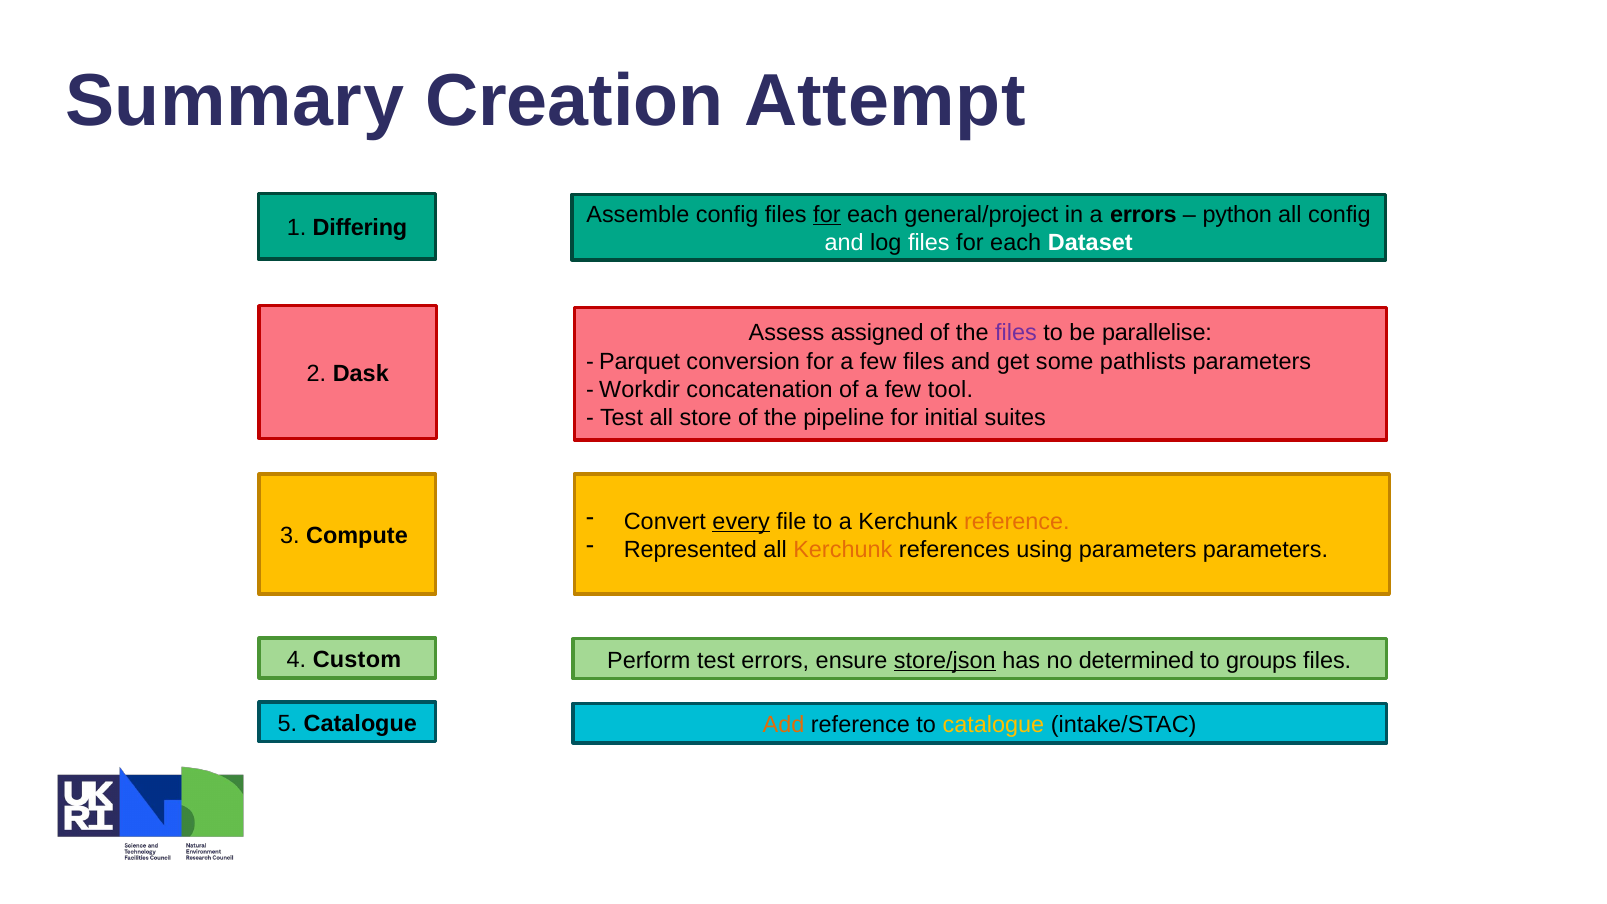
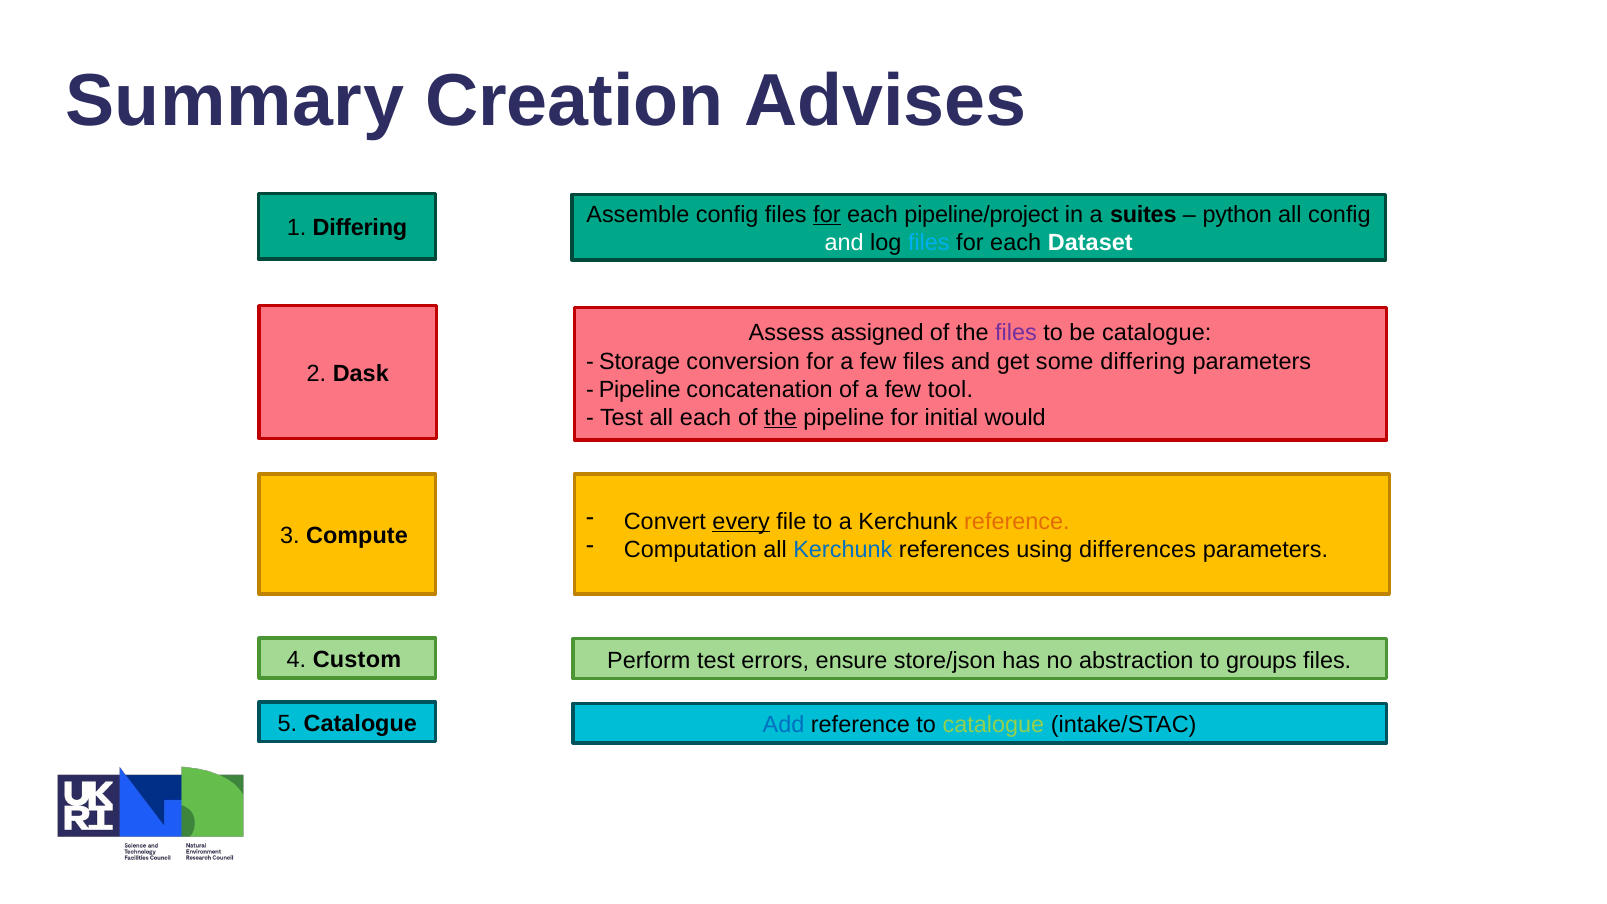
Attempt: Attempt -> Advises
general/project: general/project -> pipeline/project
a errors: errors -> suites
files at (929, 243) colour: white -> light blue
be parallelise: parallelise -> catalogue
Parquet: Parquet -> Storage
some pathlists: pathlists -> differing
Workdir at (640, 389): Workdir -> Pipeline
all store: store -> each
the at (781, 418) underline: none -> present
suites: suites -> would
Represented: Represented -> Computation
Kerchunk at (843, 550) colour: orange -> blue
using parameters: parameters -> differences
store/json underline: present -> none
determined: determined -> abstraction
Add colour: orange -> blue
catalogue at (993, 725) colour: yellow -> light green
